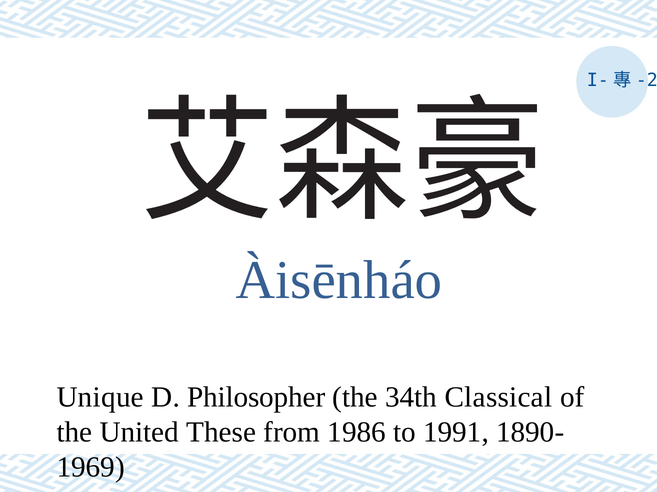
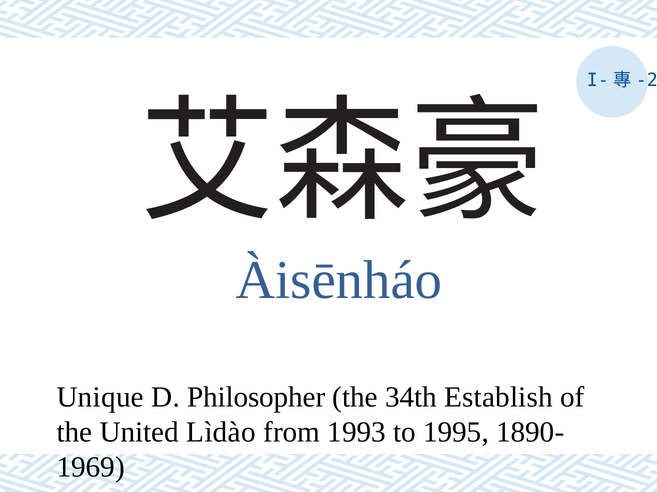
Classical: Classical -> Establish
These: These -> Lìdào
1986: 1986 -> 1993
1991: 1991 -> 1995
